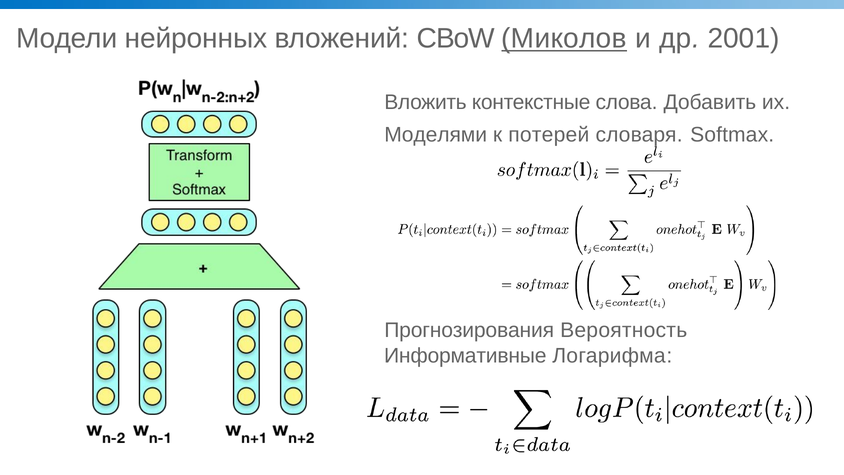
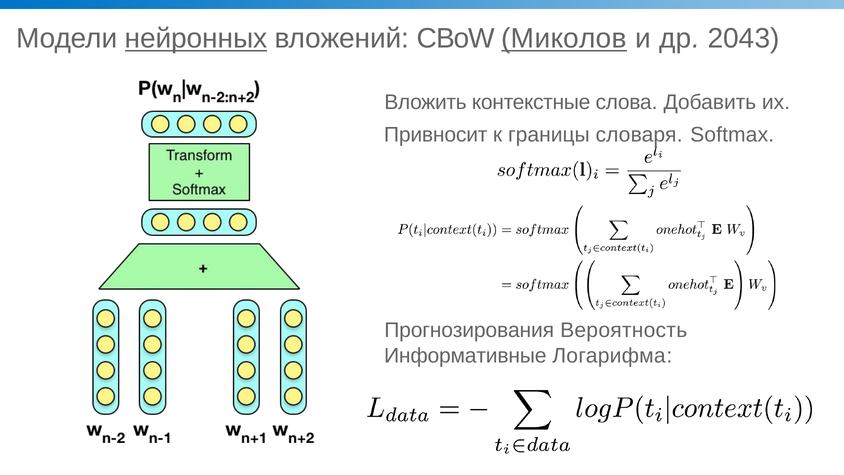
нейронных underline: none -> present
2001: 2001 -> 2043
Моделями: Моделями -> Привносит
потерей: потерей -> границы
